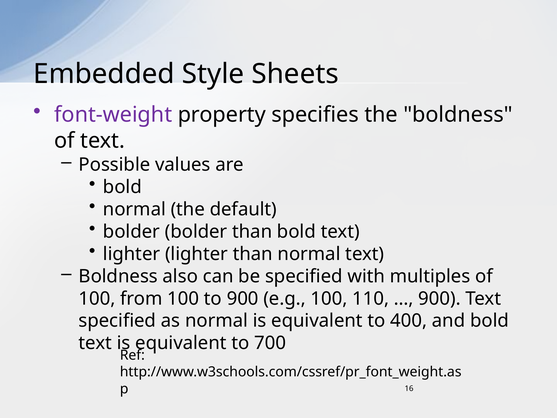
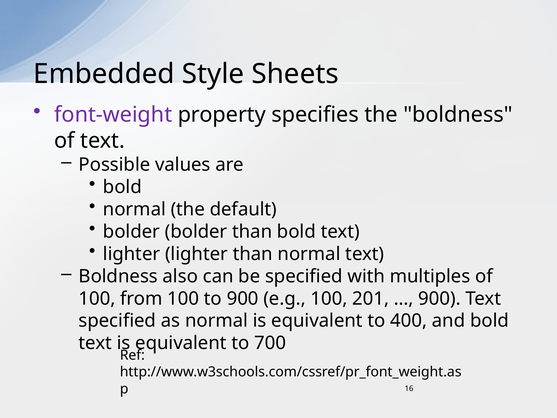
110: 110 -> 201
